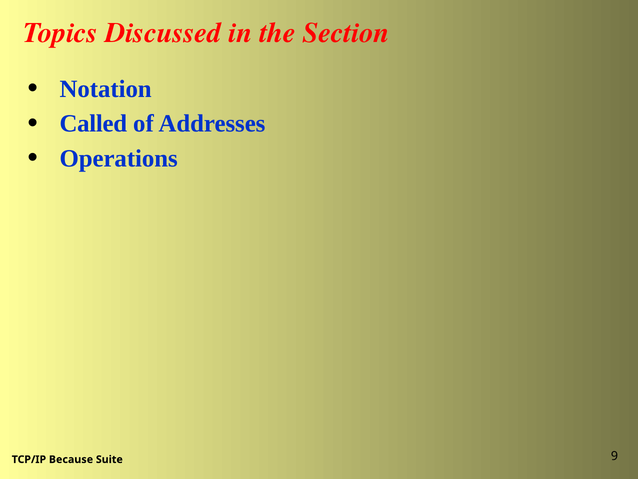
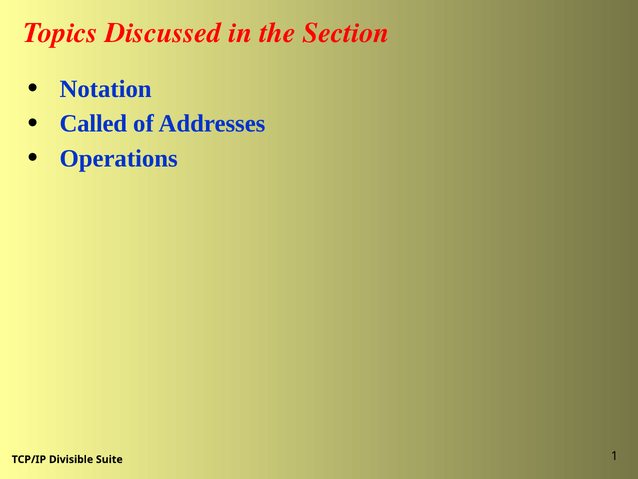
Because: Because -> Divisible
9: 9 -> 1
